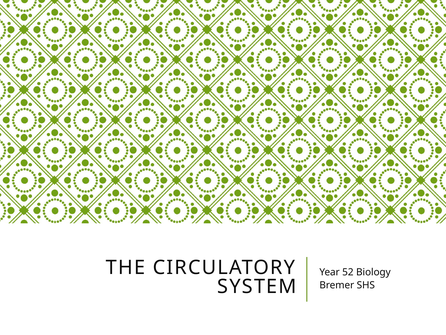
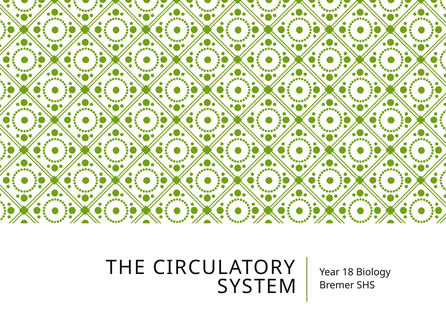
52: 52 -> 18
